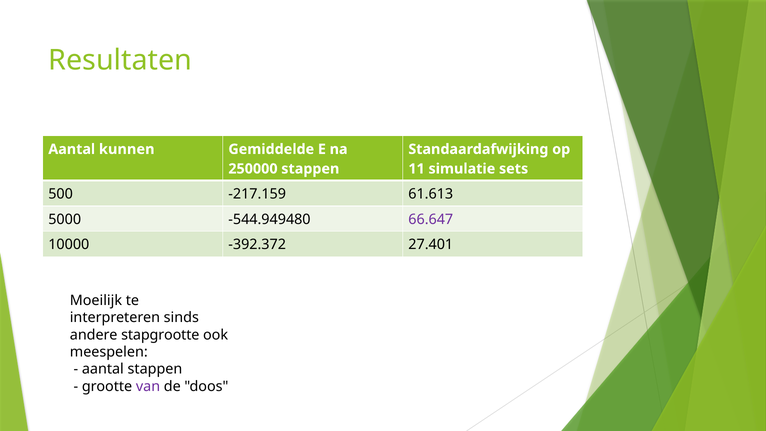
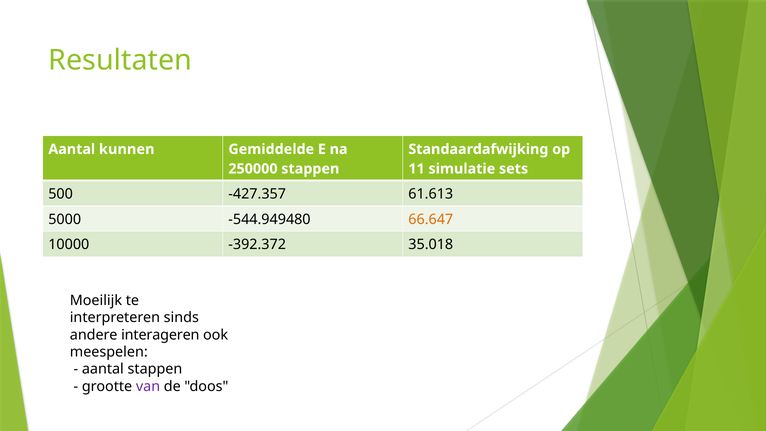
-217.159: -217.159 -> -427.357
66.647 colour: purple -> orange
27.401: 27.401 -> 35.018
stapgrootte: stapgrootte -> interageren
